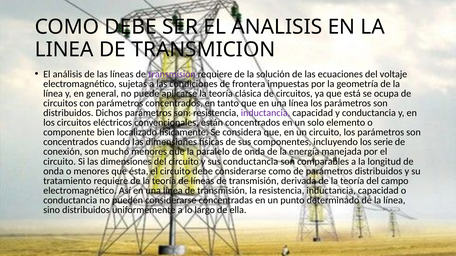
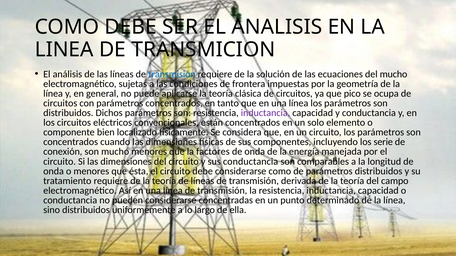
transmisión at (172, 74) colour: purple -> blue
del voltaje: voltaje -> mucho
está: está -> pico
paralelo: paralelo -> factores
